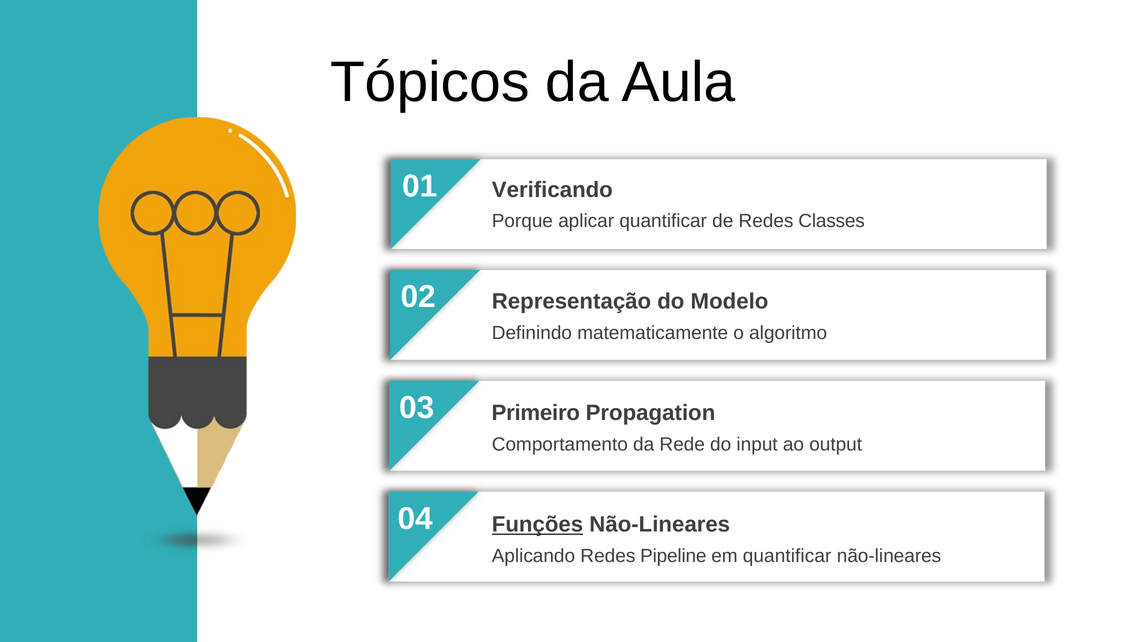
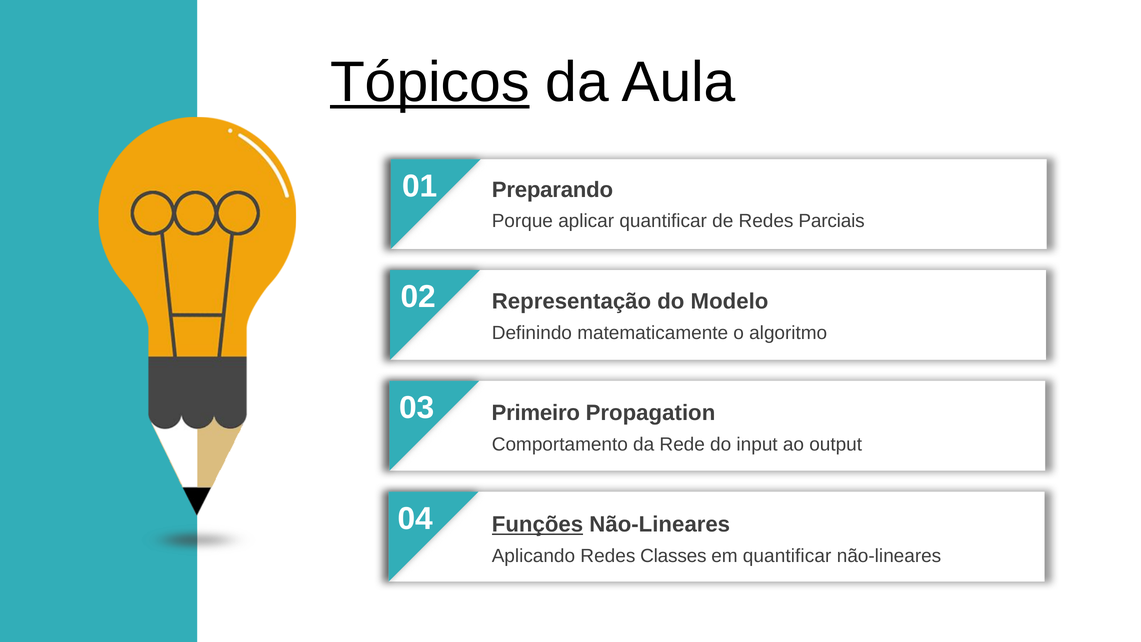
Tópicos underline: none -> present
Verificando: Verificando -> Preparando
Classes: Classes -> Parciais
Pipeline: Pipeline -> Classes
